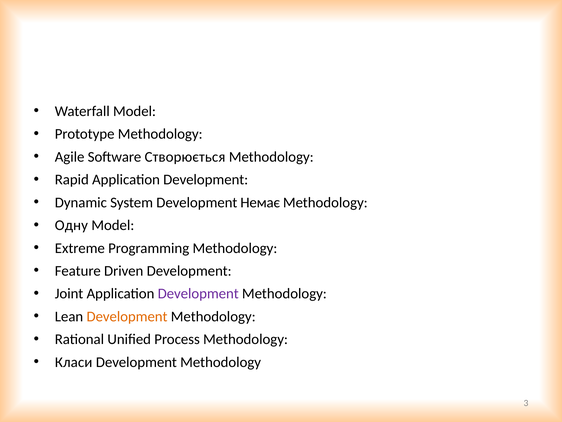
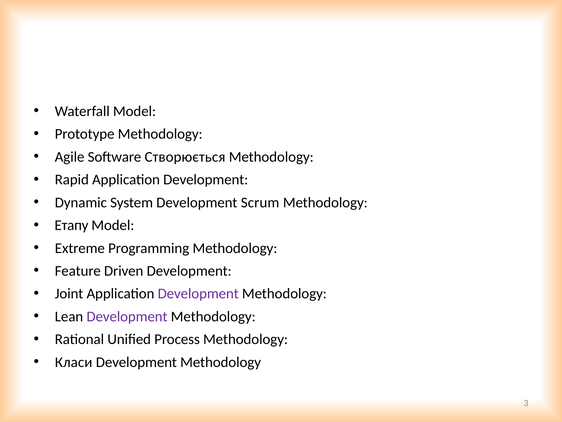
Немає: Немає -> Scrum
Одну: Одну -> Етапу
Development at (127, 316) colour: orange -> purple
